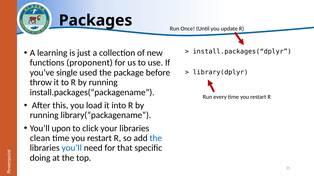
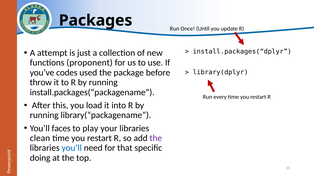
learning: learning -> attempt
single: single -> codes
upon: upon -> faces
click: click -> play
the at (156, 139) colour: blue -> purple
